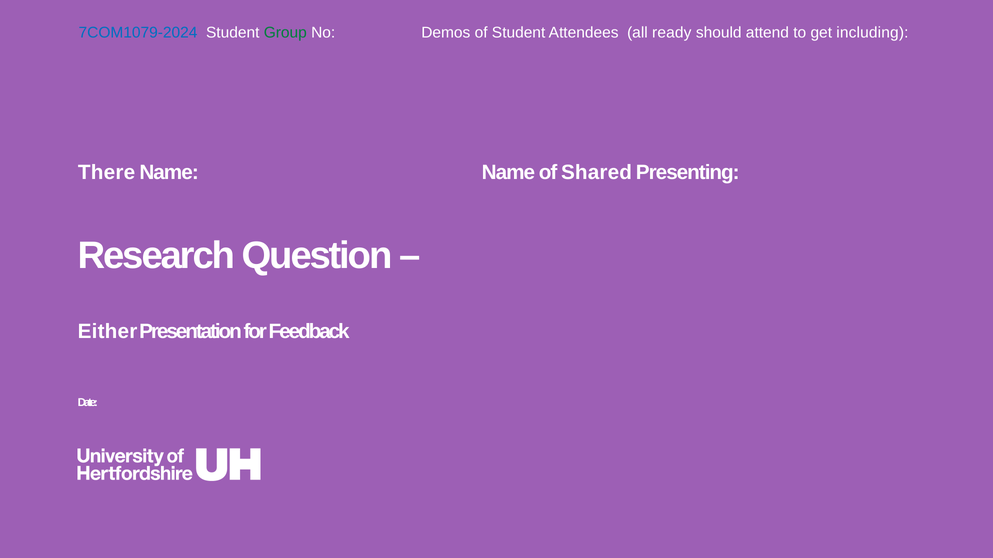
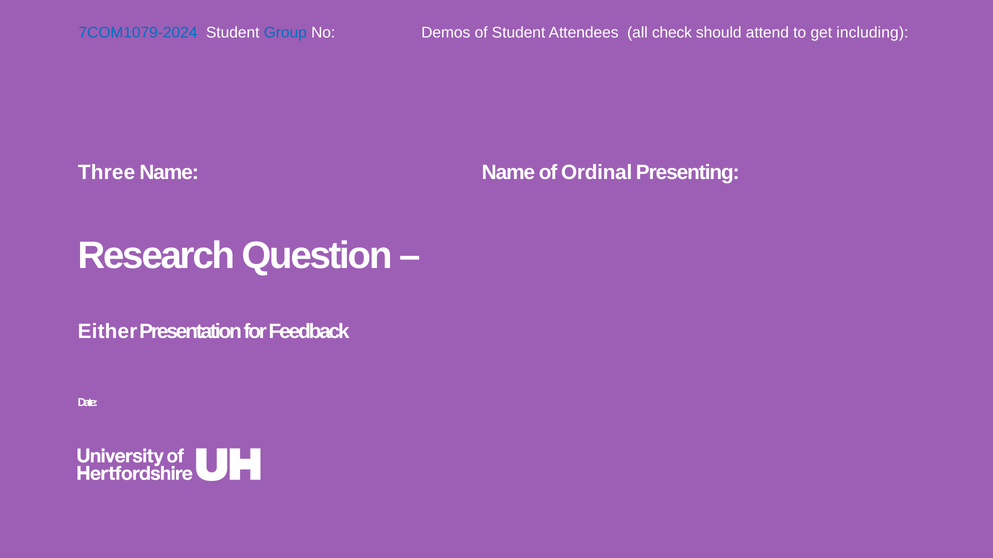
Group colour: green -> blue
ready: ready -> check
There: There -> Three
Shared: Shared -> Ordinal
